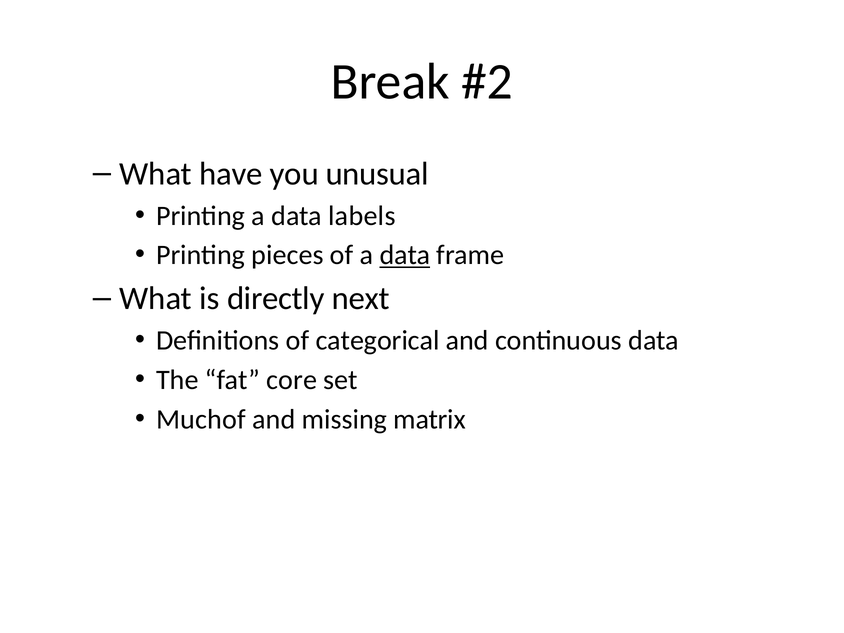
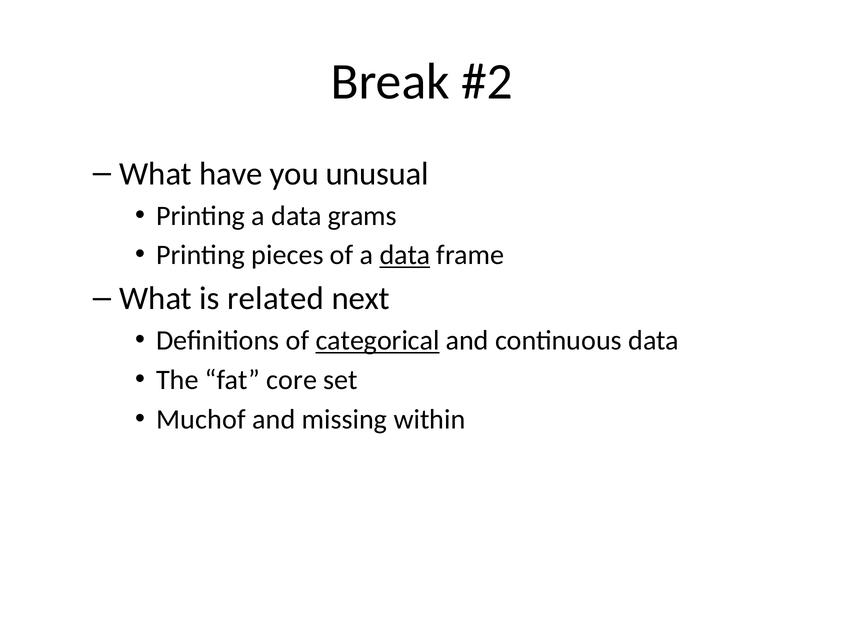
labels: labels -> grams
directly: directly -> related
categorical underline: none -> present
matrix: matrix -> within
